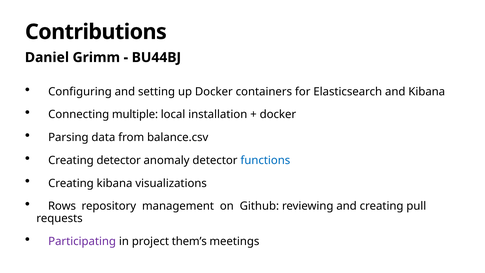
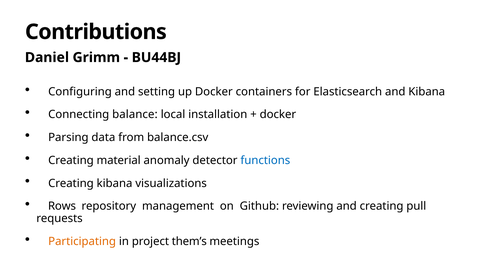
multiple: multiple -> balance
Creating detector: detector -> material
Participating colour: purple -> orange
